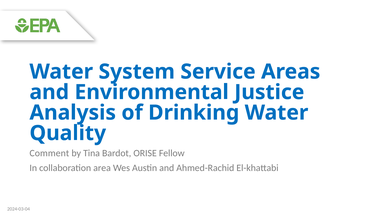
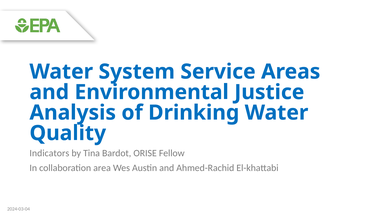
Comment: Comment -> Indicators
